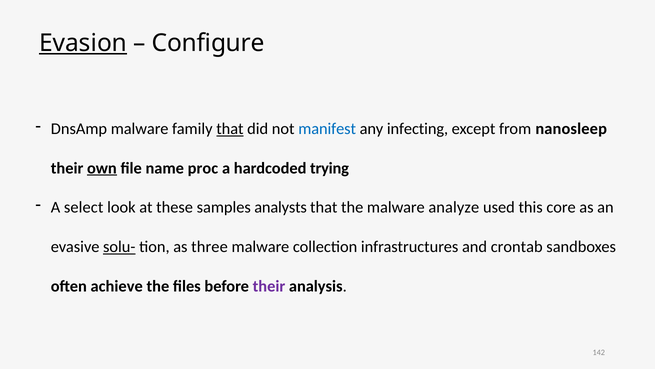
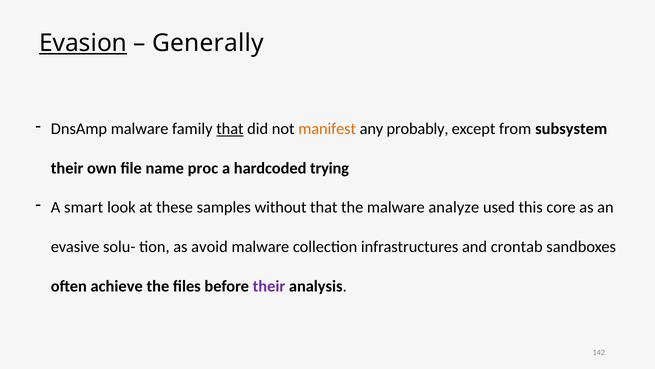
Configure: Configure -> Generally
manifest colour: blue -> orange
infecting: infecting -> probably
nanosleep: nanosleep -> subsystem
own underline: present -> none
select: select -> smart
analysts: analysts -> without
solu- underline: present -> none
three: three -> avoid
